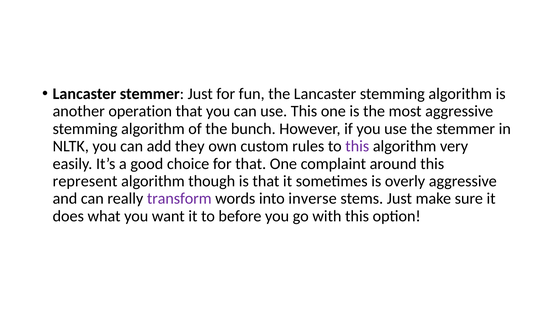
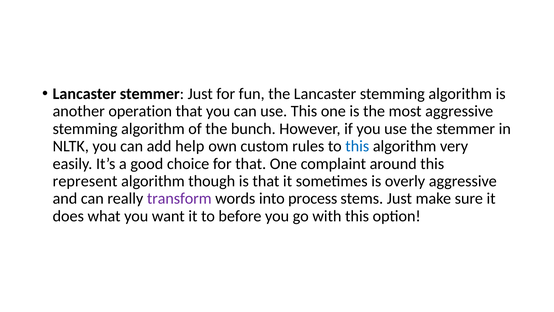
they: they -> help
this at (357, 146) colour: purple -> blue
inverse: inverse -> process
